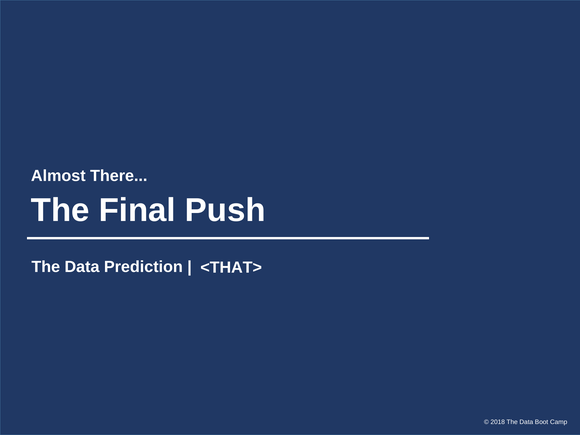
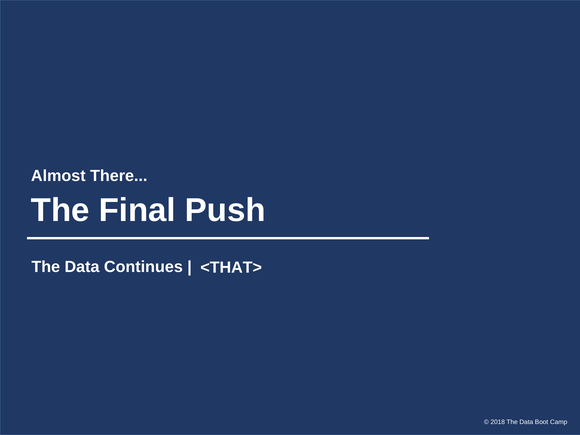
Prediction: Prediction -> Continues
